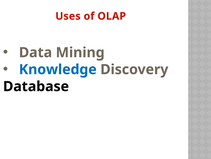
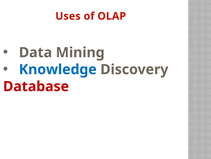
Database colour: black -> red
